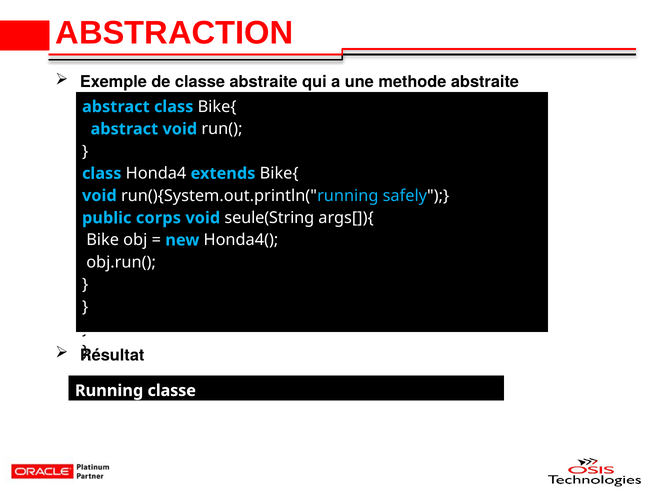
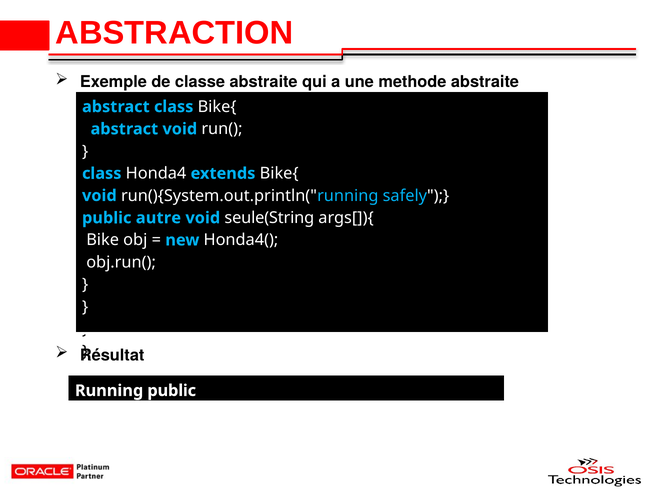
corps: corps -> autre
Running classe: classe -> public
